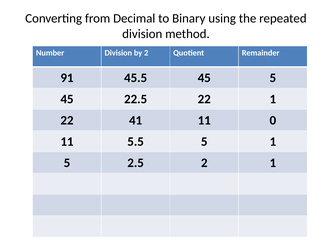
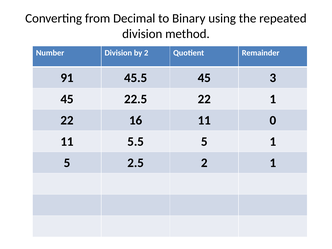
45 5: 5 -> 3
41: 41 -> 16
